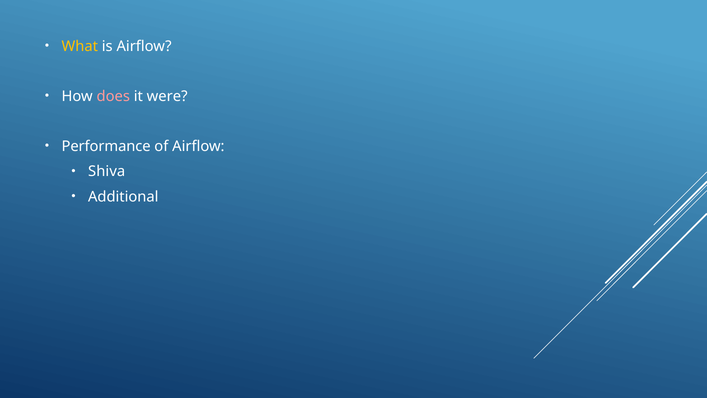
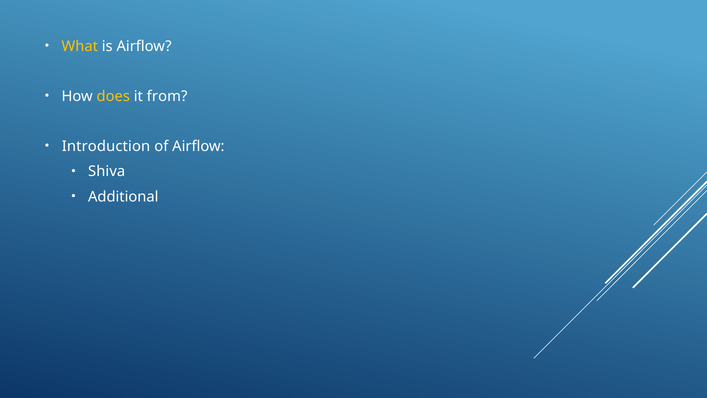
does colour: pink -> yellow
were: were -> from
Performance: Performance -> Introduction
